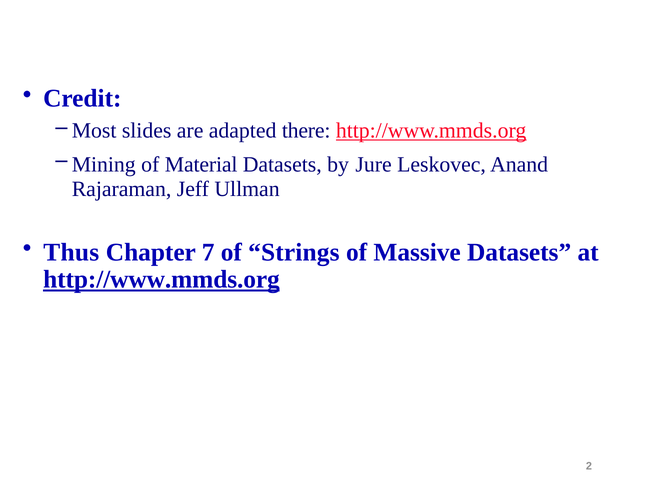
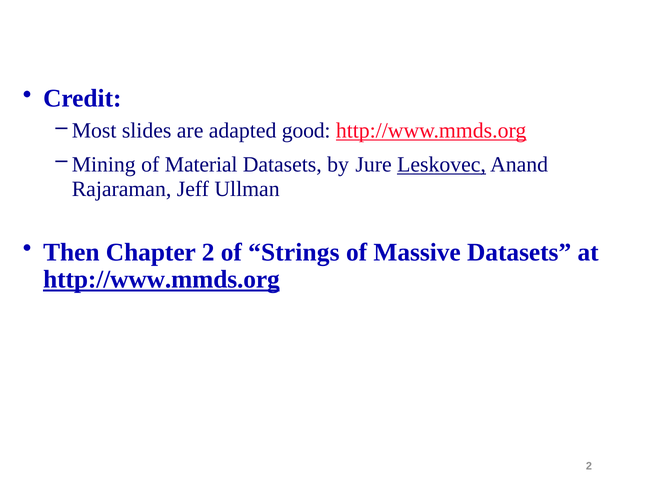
there: there -> good
Leskovec underline: none -> present
Thus: Thus -> Then
Chapter 7: 7 -> 2
